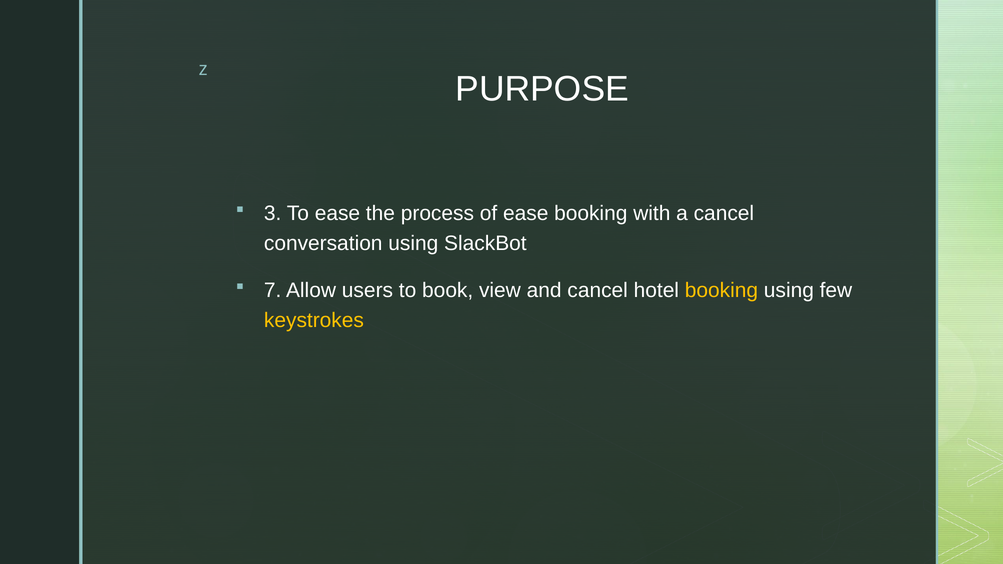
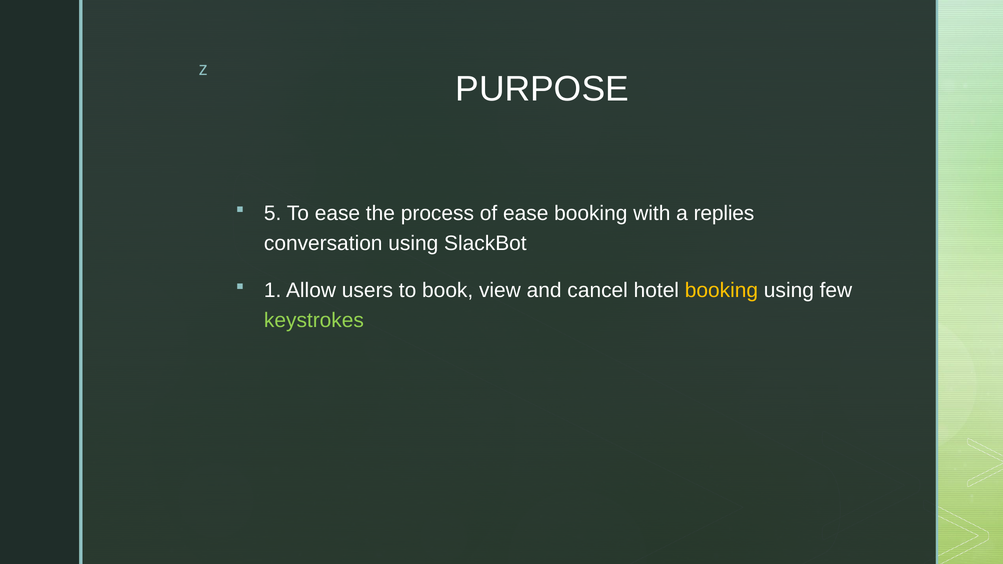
3: 3 -> 5
a cancel: cancel -> replies
7: 7 -> 1
keystrokes colour: yellow -> light green
